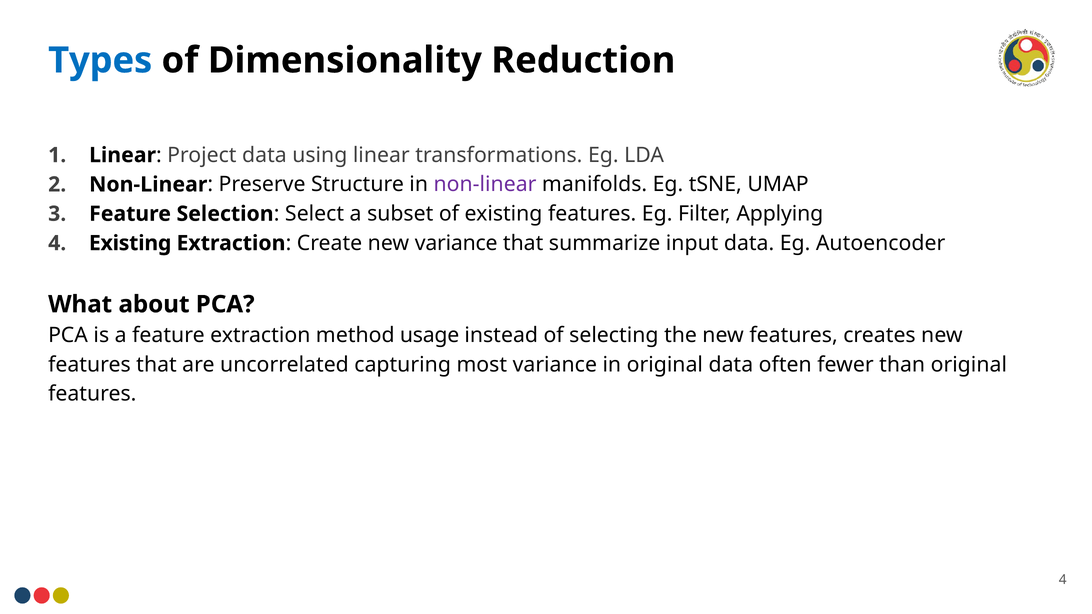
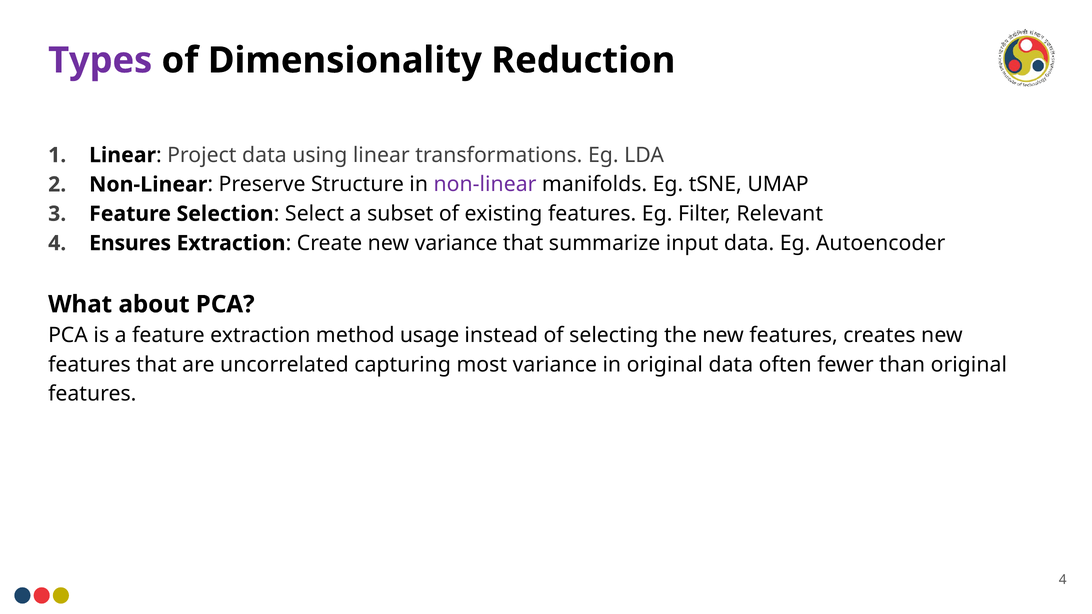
Types colour: blue -> purple
Applying: Applying -> Relevant
4 Existing: Existing -> Ensures
